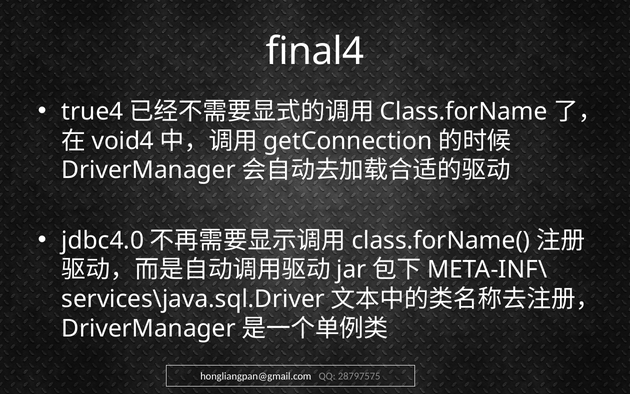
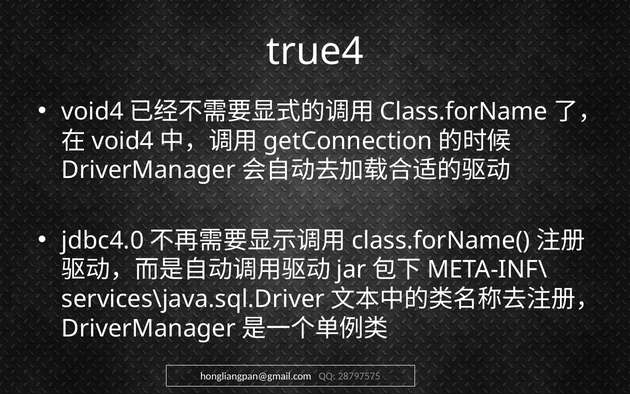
final4: final4 -> true4
true4 at (92, 111): true4 -> void4
